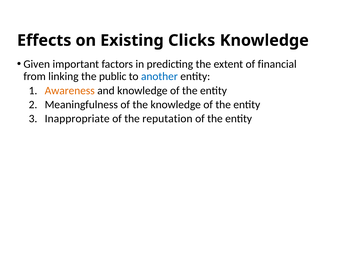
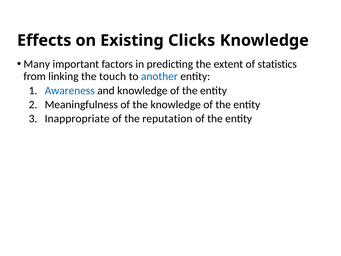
Given: Given -> Many
financial: financial -> statistics
public: public -> touch
Awareness colour: orange -> blue
